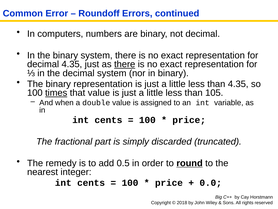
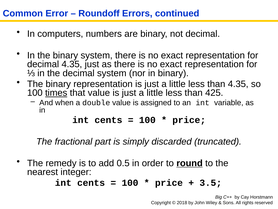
there at (125, 64) underline: present -> none
105: 105 -> 425
0.0: 0.0 -> 3.5
